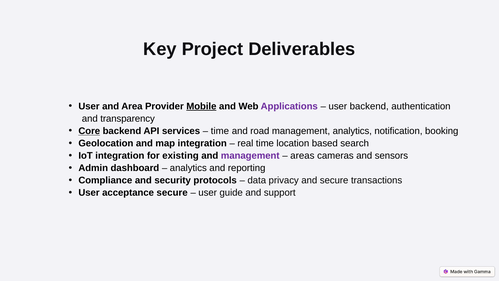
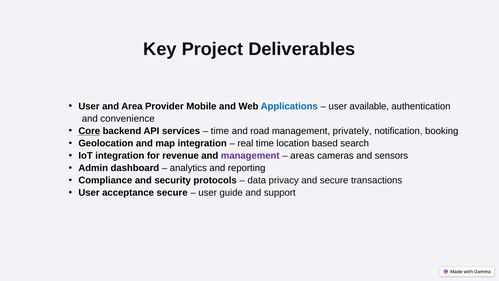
Mobile underline: present -> none
Applications colour: purple -> blue
user backend: backend -> available
transparency: transparency -> convenience
management analytics: analytics -> privately
existing: existing -> revenue
